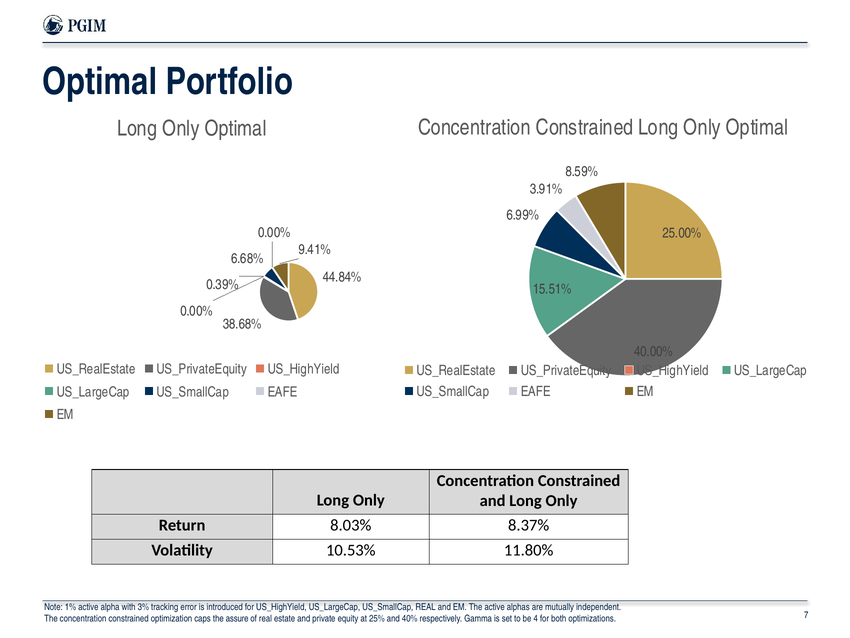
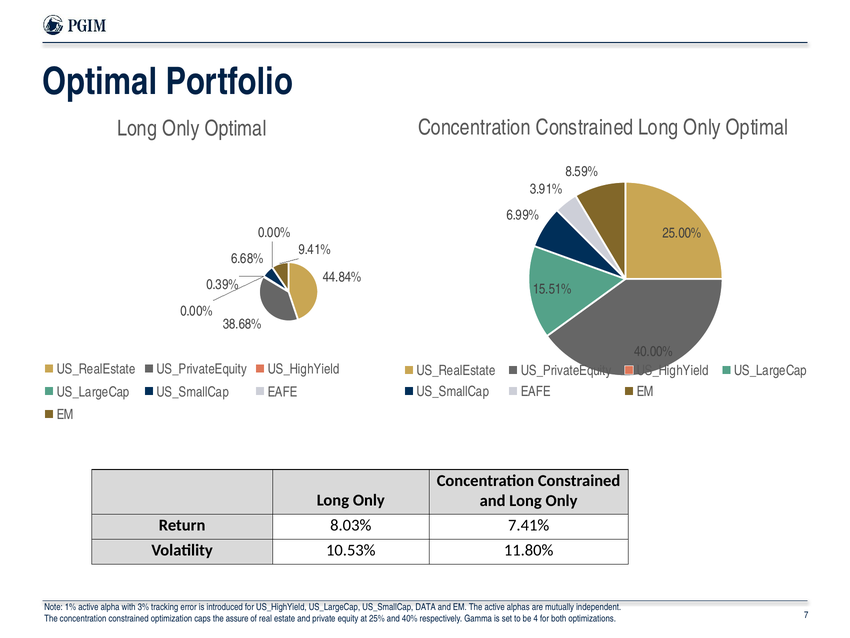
8.37%: 8.37% -> 7.41%
US_SmallCap REAL: REAL -> DATA
